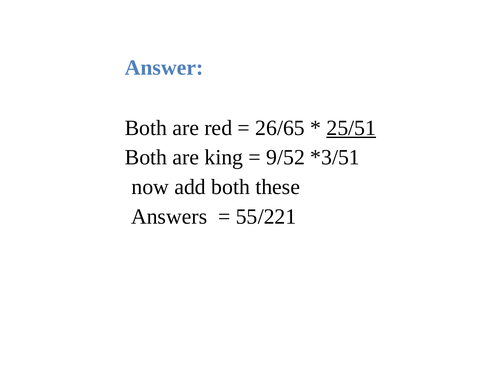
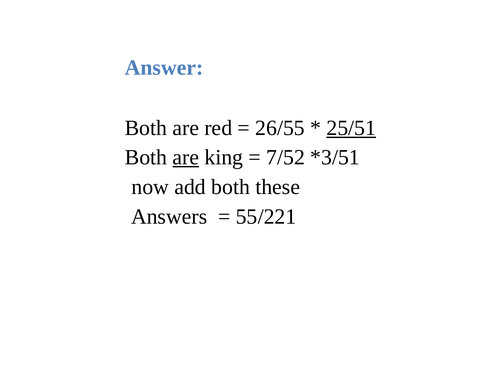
26/65: 26/65 -> 26/55
are at (186, 157) underline: none -> present
9/52: 9/52 -> 7/52
